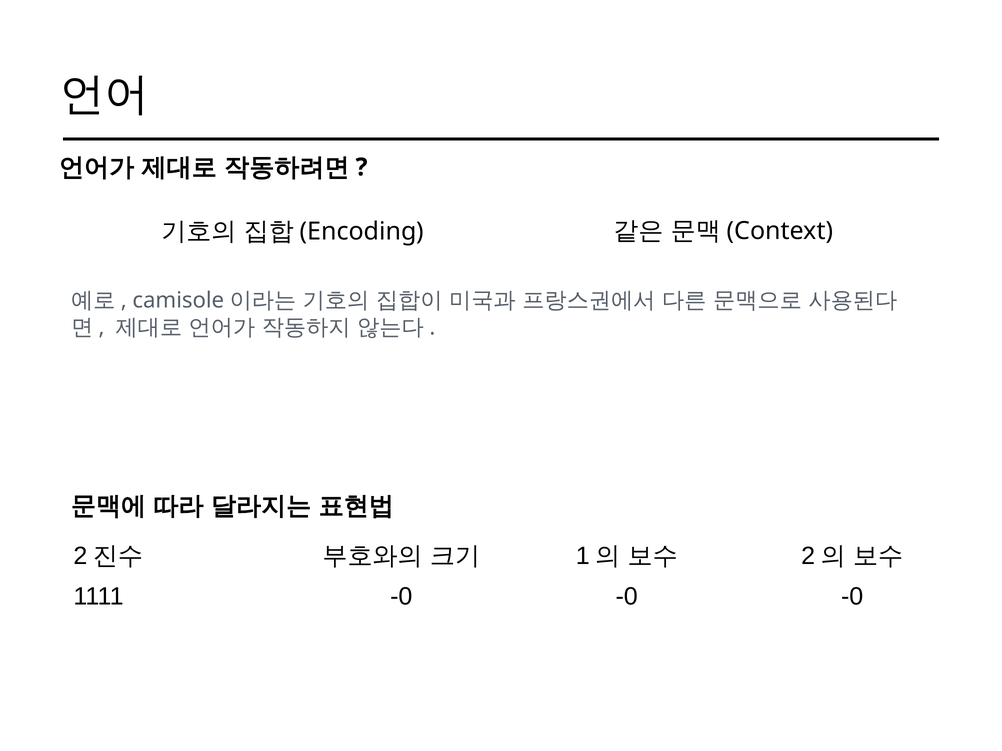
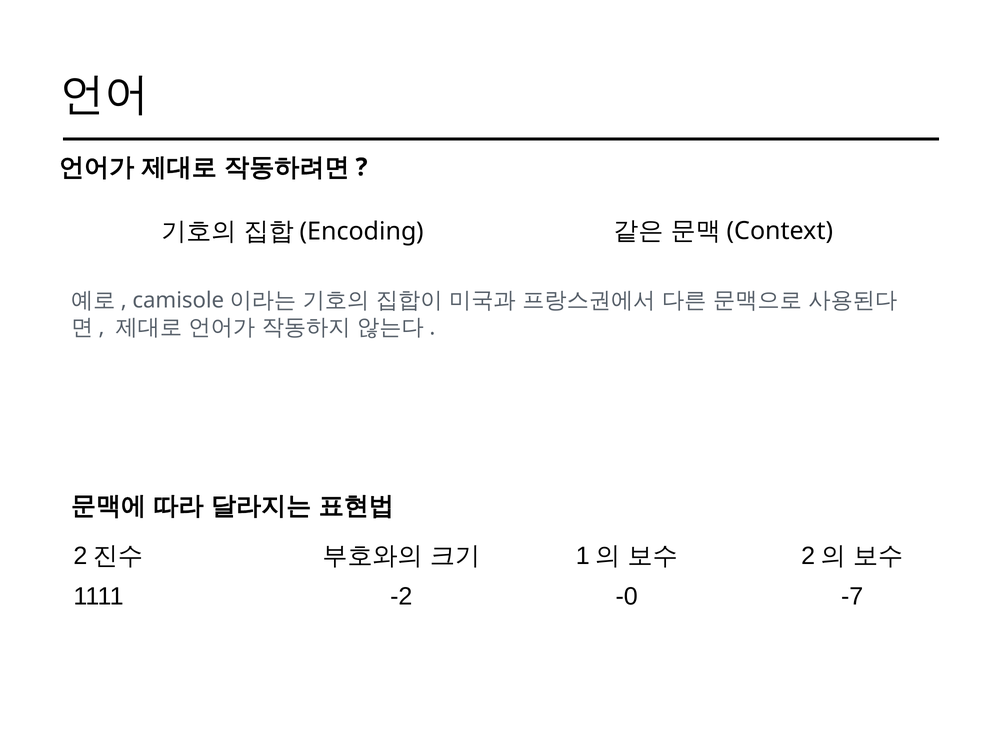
1111 -0: -0 -> -2
-0 at (852, 597): -0 -> -7
